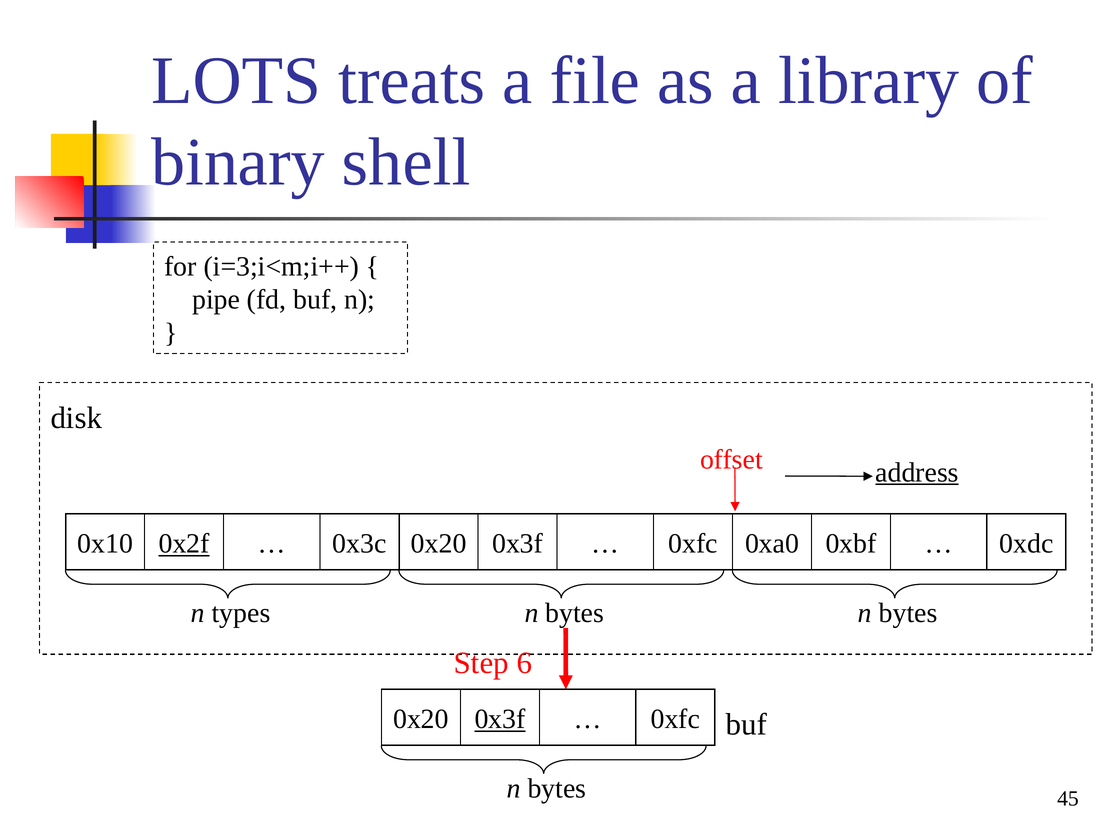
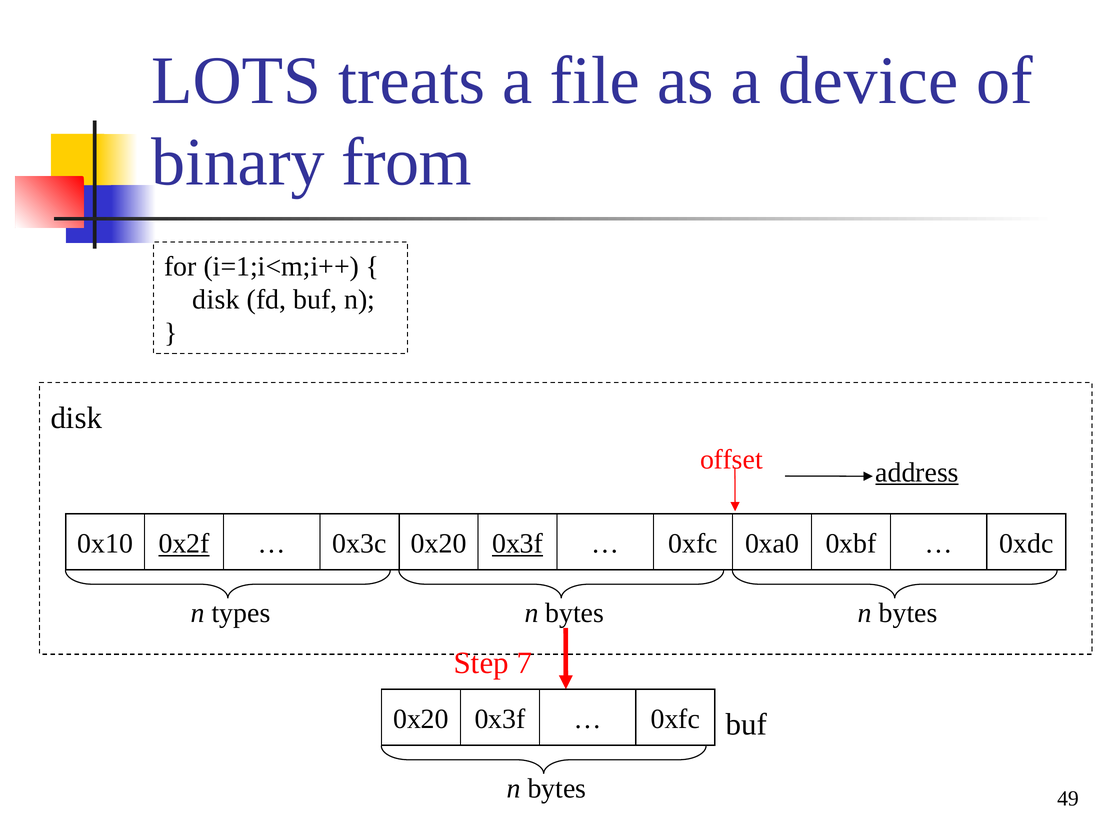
library: library -> device
shell: shell -> from
i=3;i<m;i++: i=3;i<m;i++ -> i=1;i<m;i++
pipe at (216, 300): pipe -> disk
0x3f at (518, 544) underline: none -> present
6: 6 -> 7
0x3f at (500, 720) underline: present -> none
45: 45 -> 49
